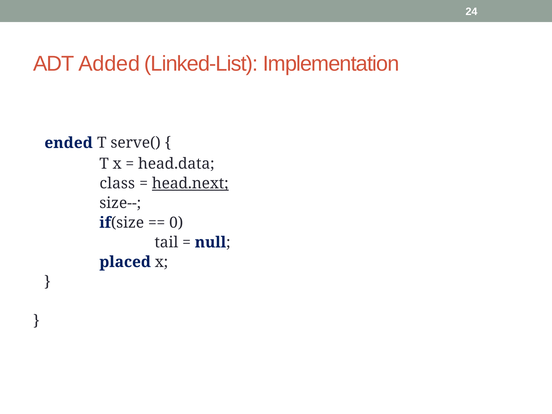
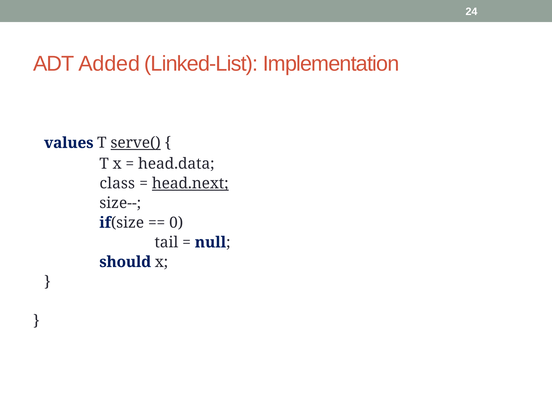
ended: ended -> values
serve( underline: none -> present
placed: placed -> should
